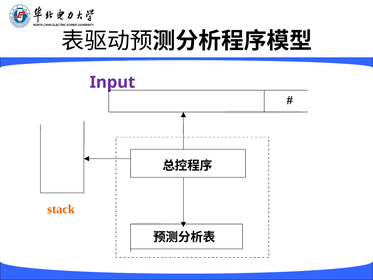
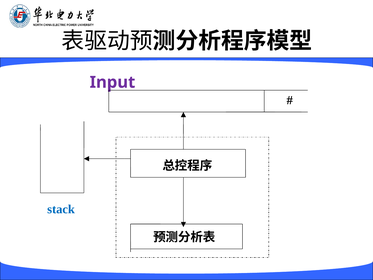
stack colour: orange -> blue
